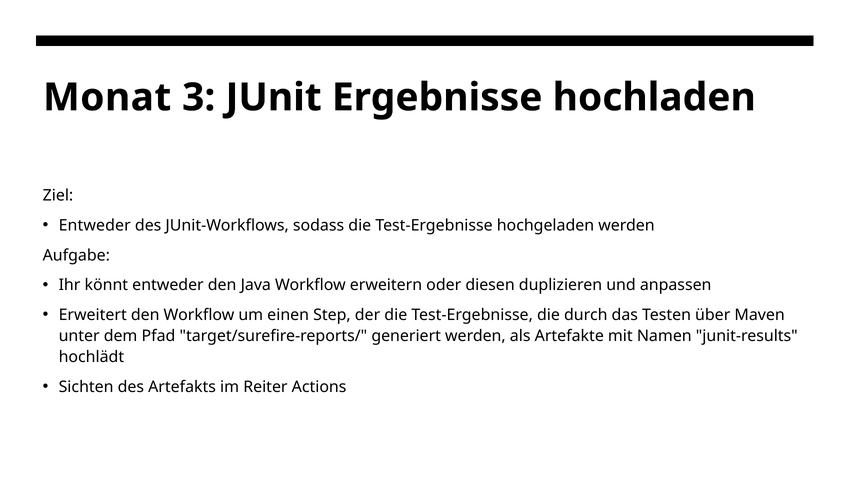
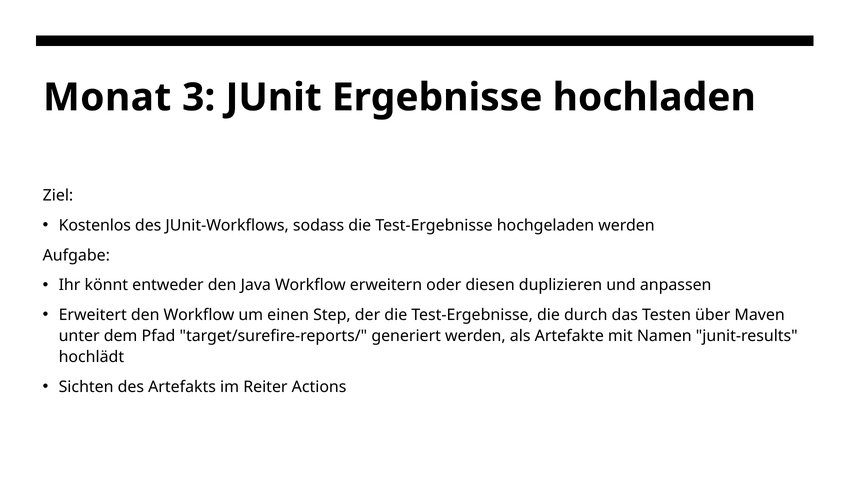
Entweder at (95, 225): Entweder -> Kostenlos
